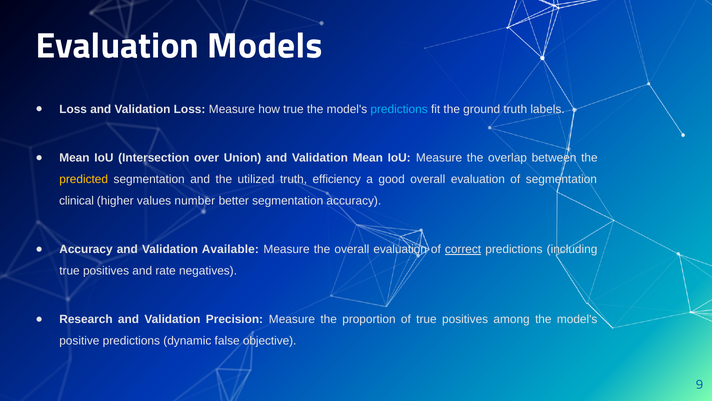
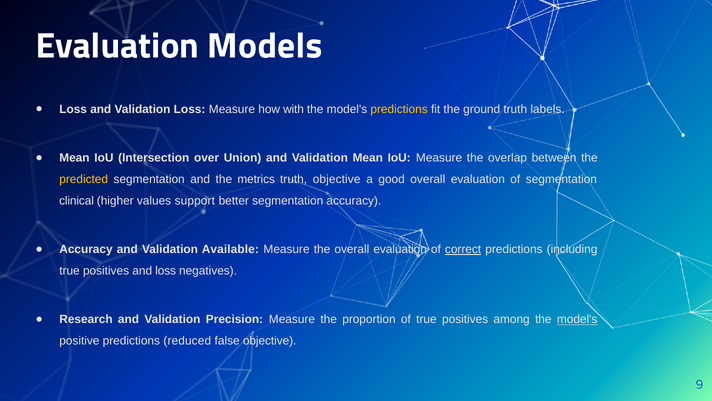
how true: true -> with
predictions at (399, 109) colour: light blue -> yellow
utilized: utilized -> metrics
truth efficiency: efficiency -> objective
number: number -> support
and rate: rate -> loss
model's at (577, 319) underline: none -> present
dynamic: dynamic -> reduced
